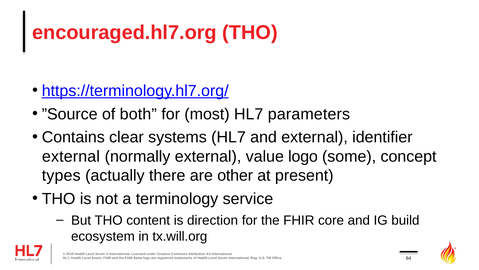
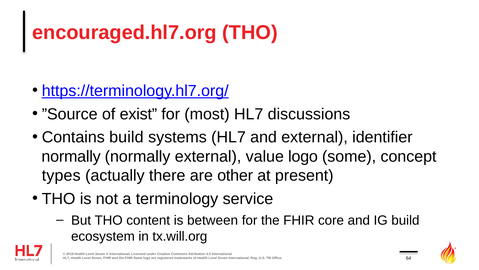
both: both -> exist
parameters: parameters -> discussions
Contains clear: clear -> build
external at (71, 156): external -> normally
direction: direction -> between
